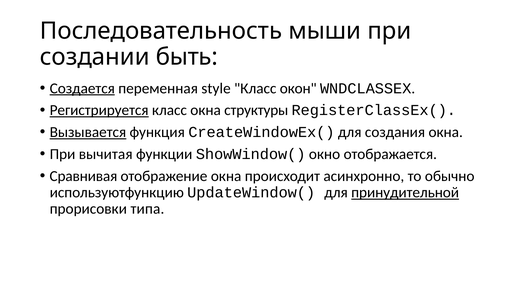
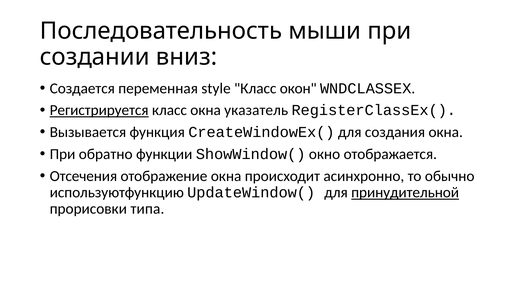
быть: быть -> вниз
Создается underline: present -> none
структуры: структуры -> указатель
Вызывается underline: present -> none
вычитая: вычитая -> обратно
Сравнивая: Сравнивая -> Отсечения
